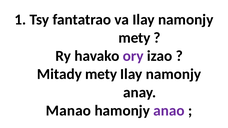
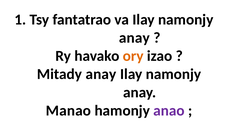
mety at (134, 38): mety -> anay
ory colour: purple -> orange
Mitady mety: mety -> anay
